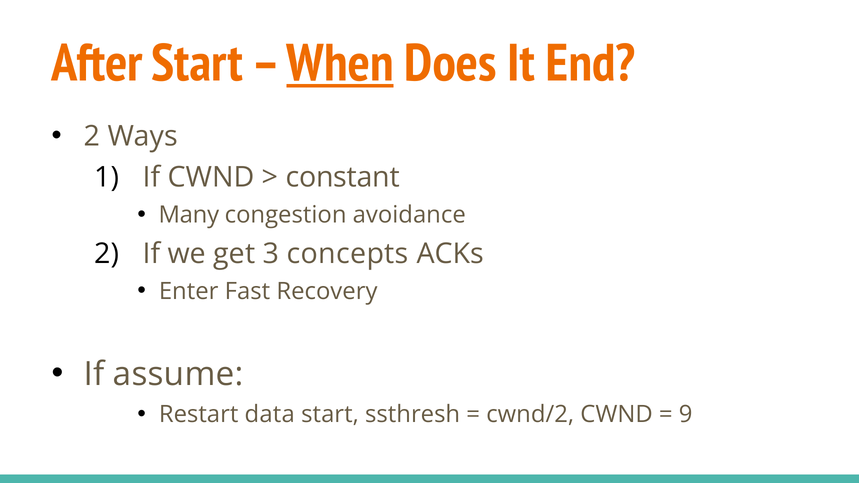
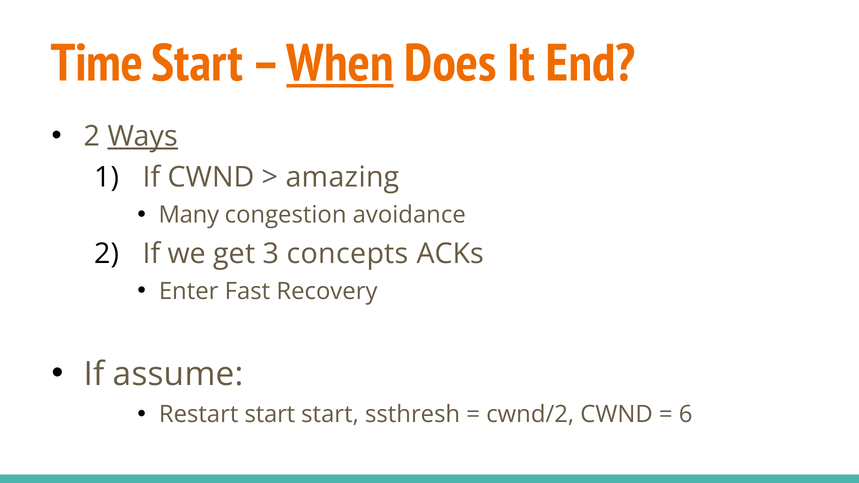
After: After -> Time
Ways underline: none -> present
constant: constant -> amazing
Restart data: data -> start
9: 9 -> 6
